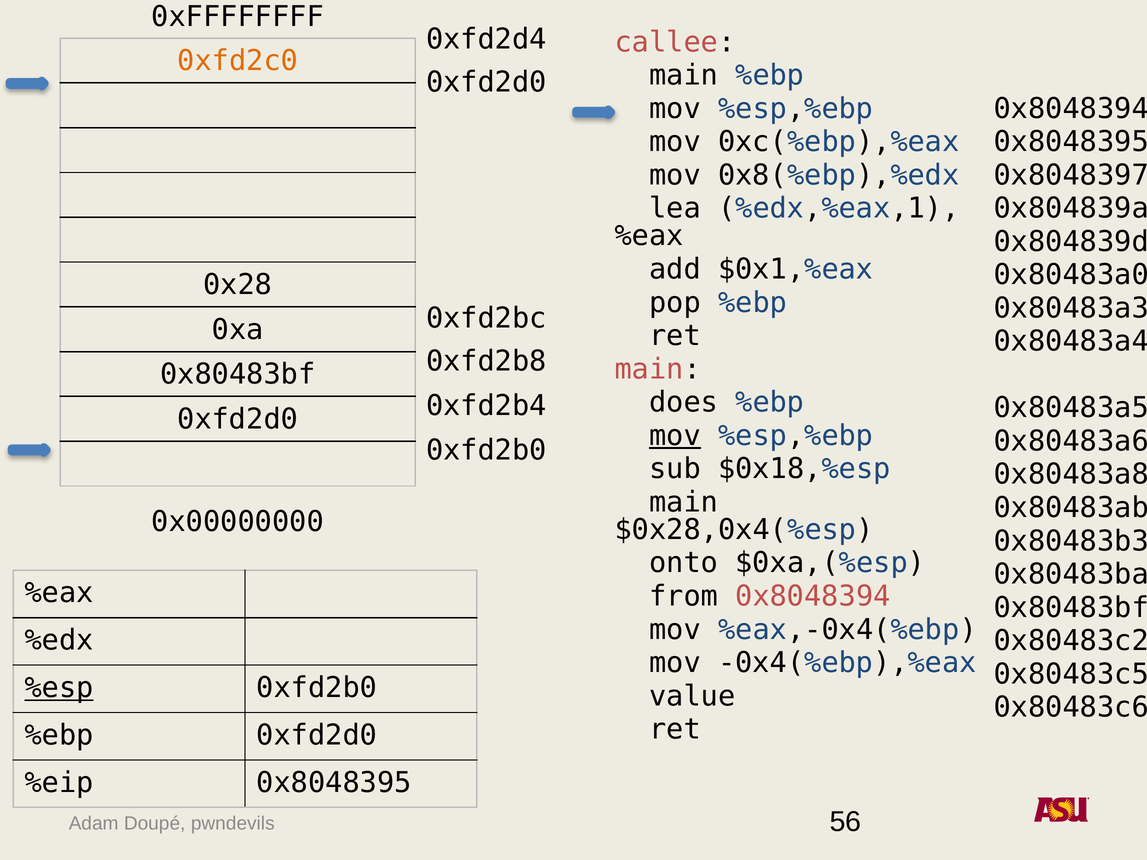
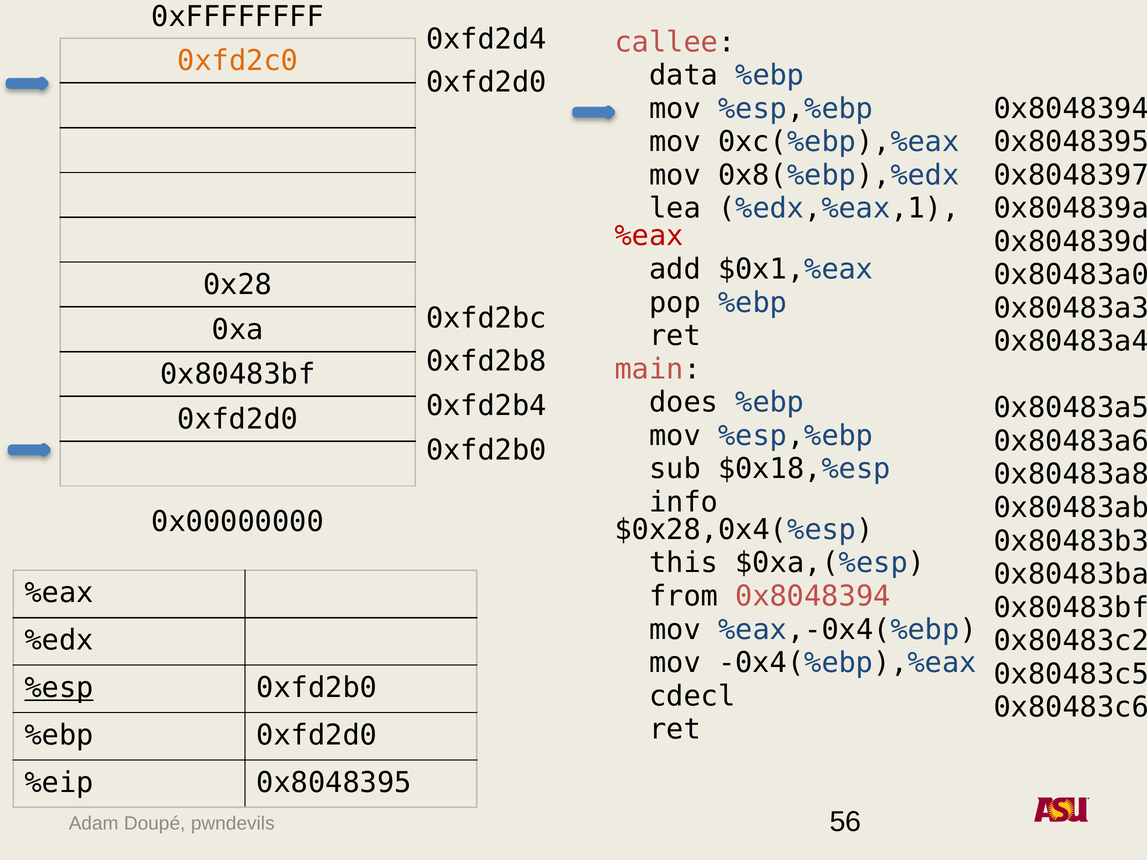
main at (684, 75): main -> data
%eax at (649, 236) colour: black -> red
mov at (675, 436) underline: present -> none
main at (684, 502): main -> info
onto: onto -> this
value: value -> cdecl
